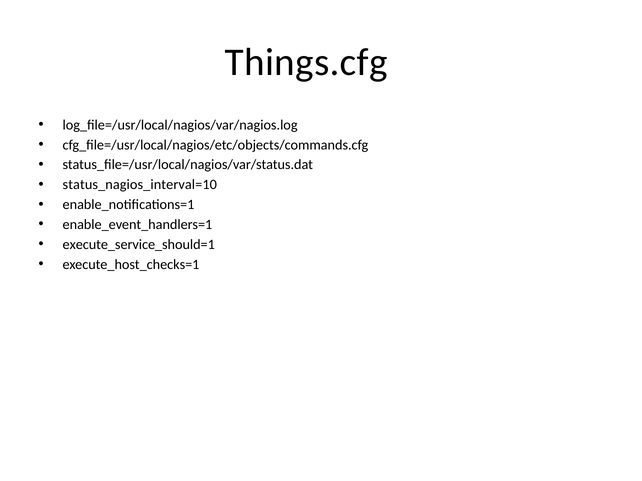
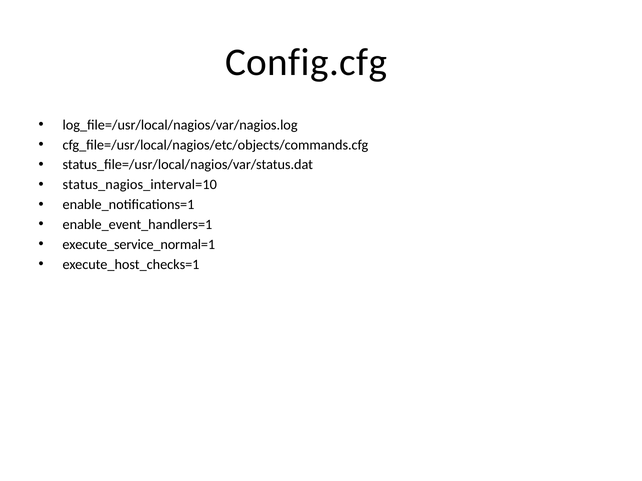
Things.cfg: Things.cfg -> Config.cfg
execute_service_should=1: execute_service_should=1 -> execute_service_normal=1
